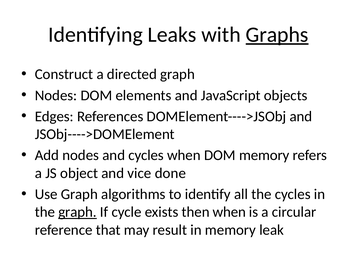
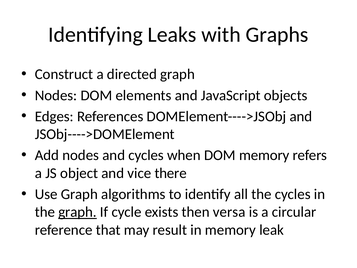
Graphs underline: present -> none
done: done -> there
then when: when -> versa
